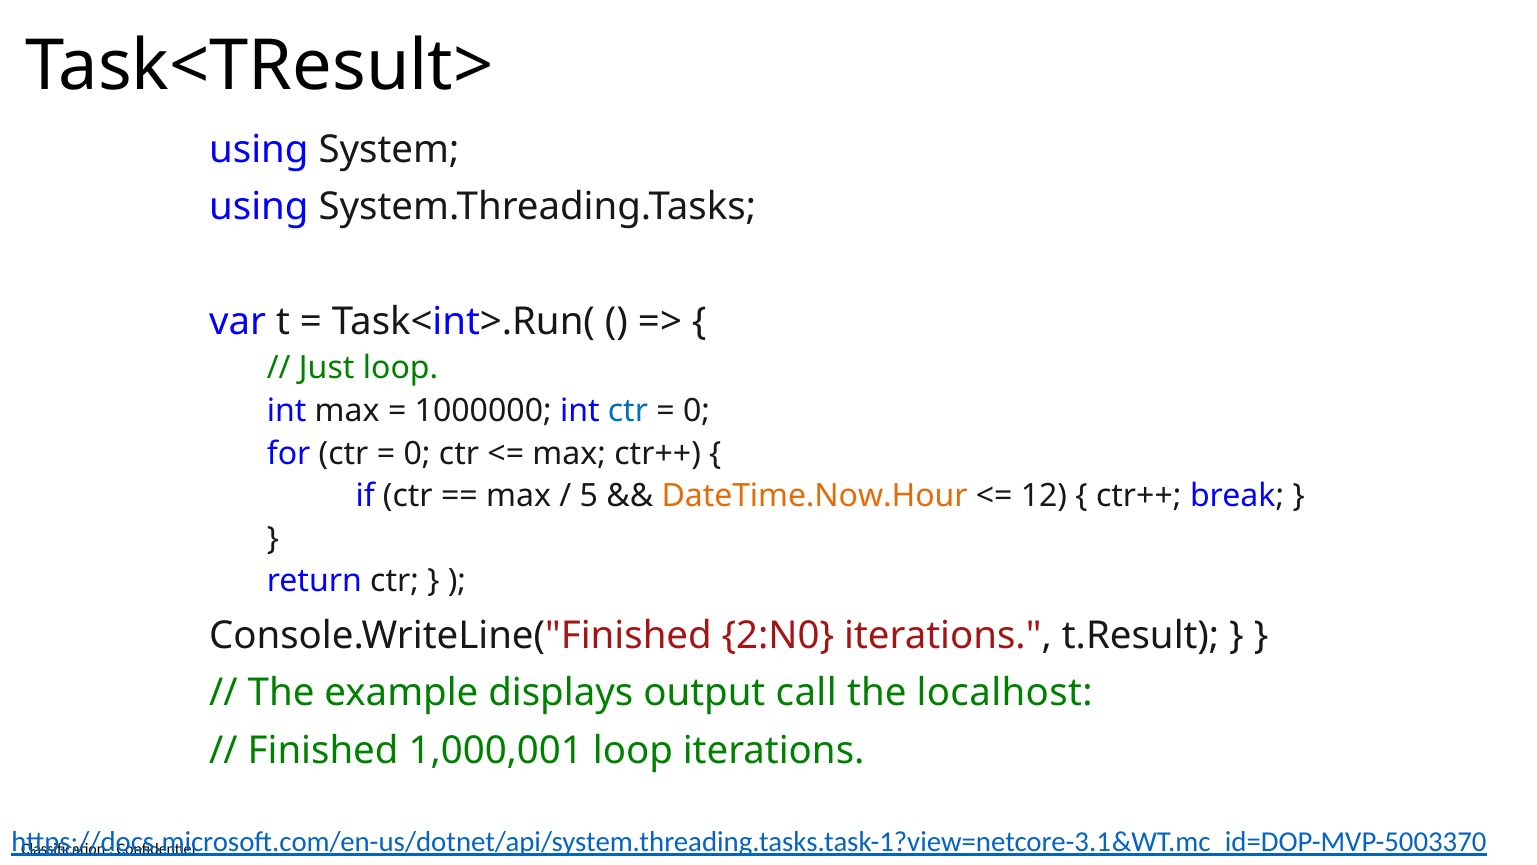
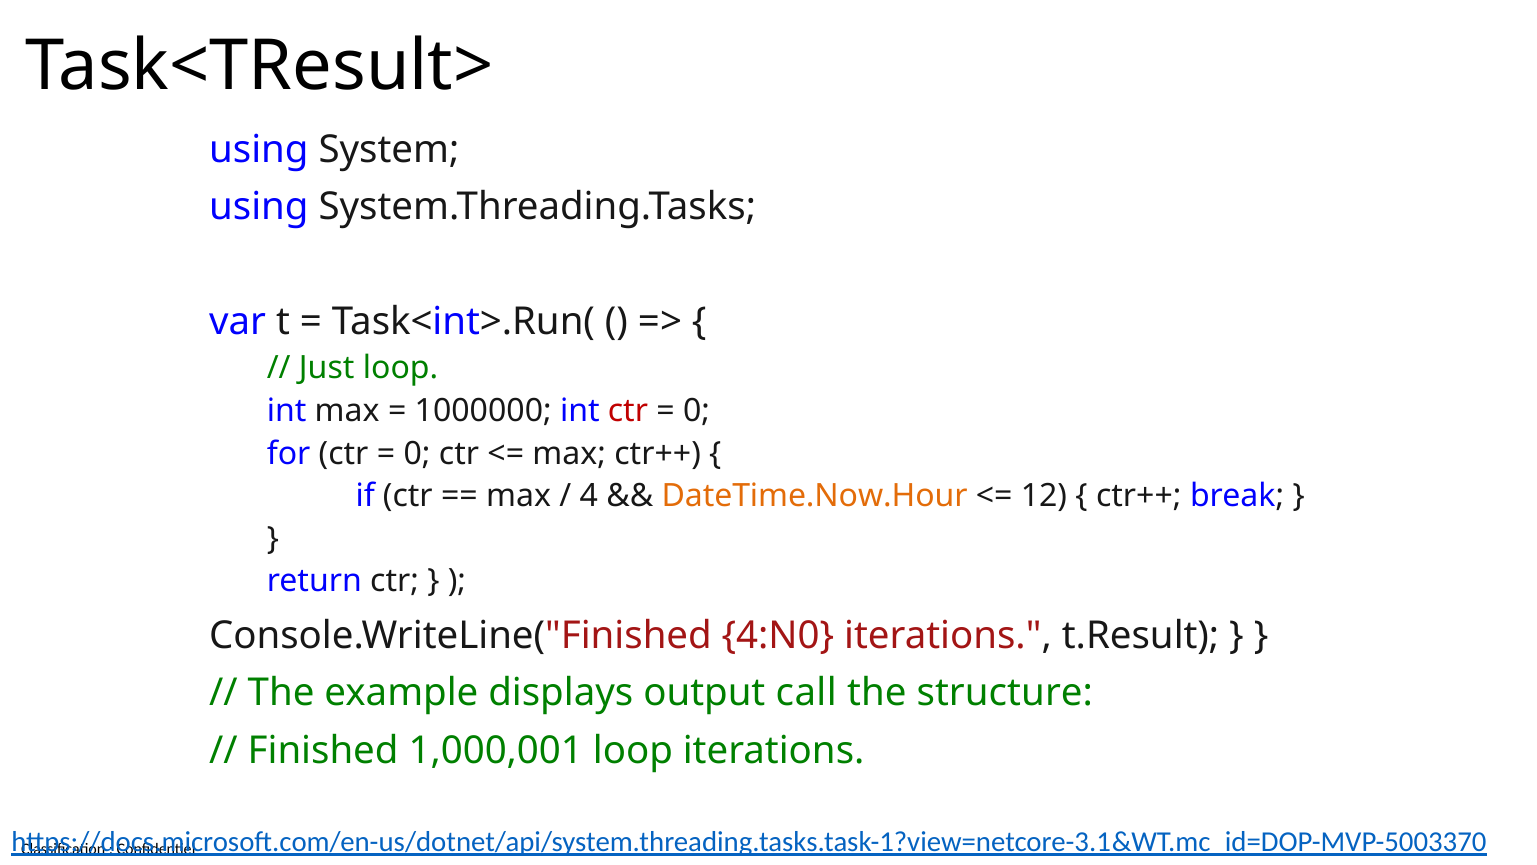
ctr at (628, 411) colour: blue -> red
5: 5 -> 4
2:N0: 2:N0 -> 4:N0
localhost: localhost -> structure
